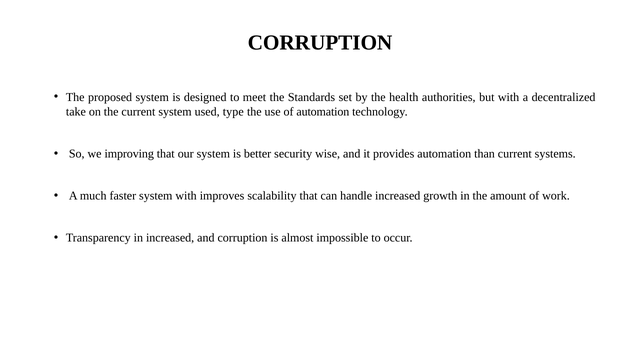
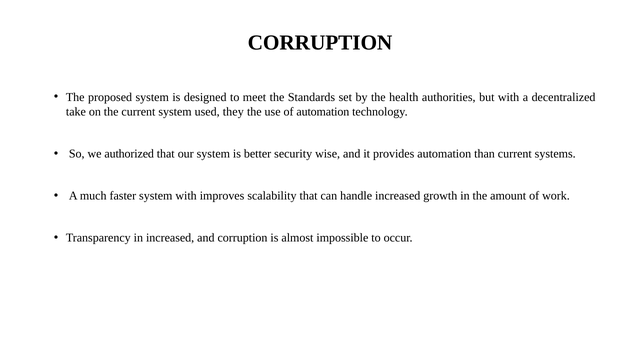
type: type -> they
improving: improving -> authorized
